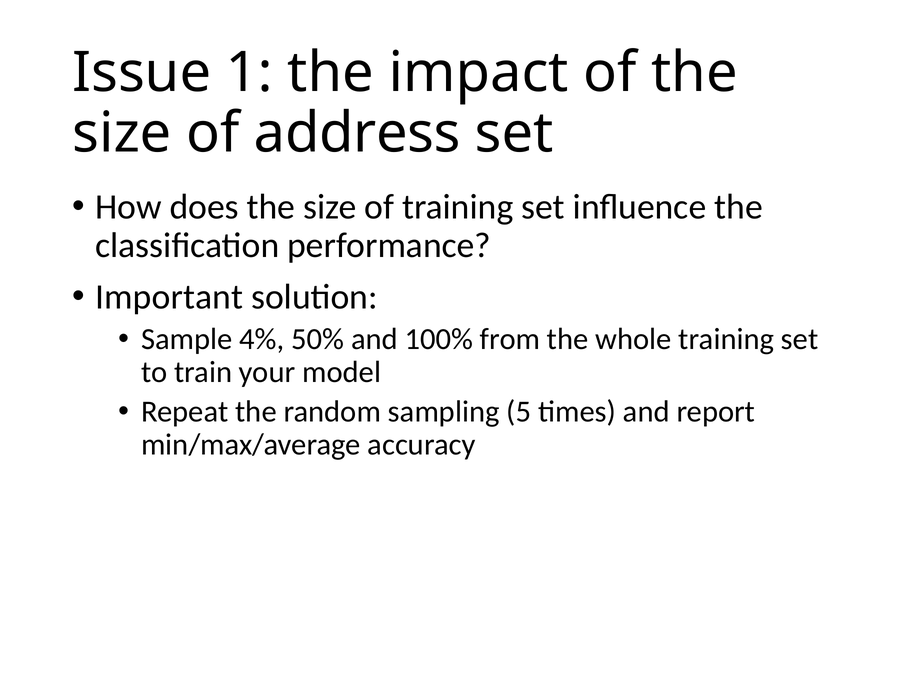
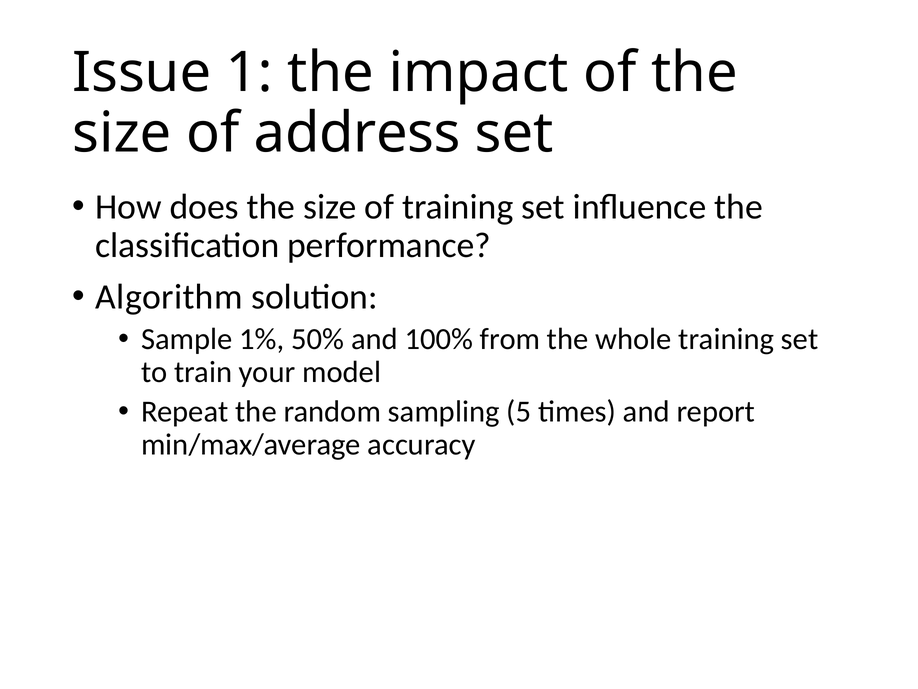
Important: Important -> Algorithm
4%: 4% -> 1%
